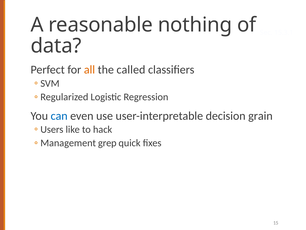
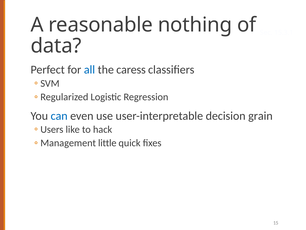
all colour: orange -> blue
called: called -> caress
grep: grep -> little
